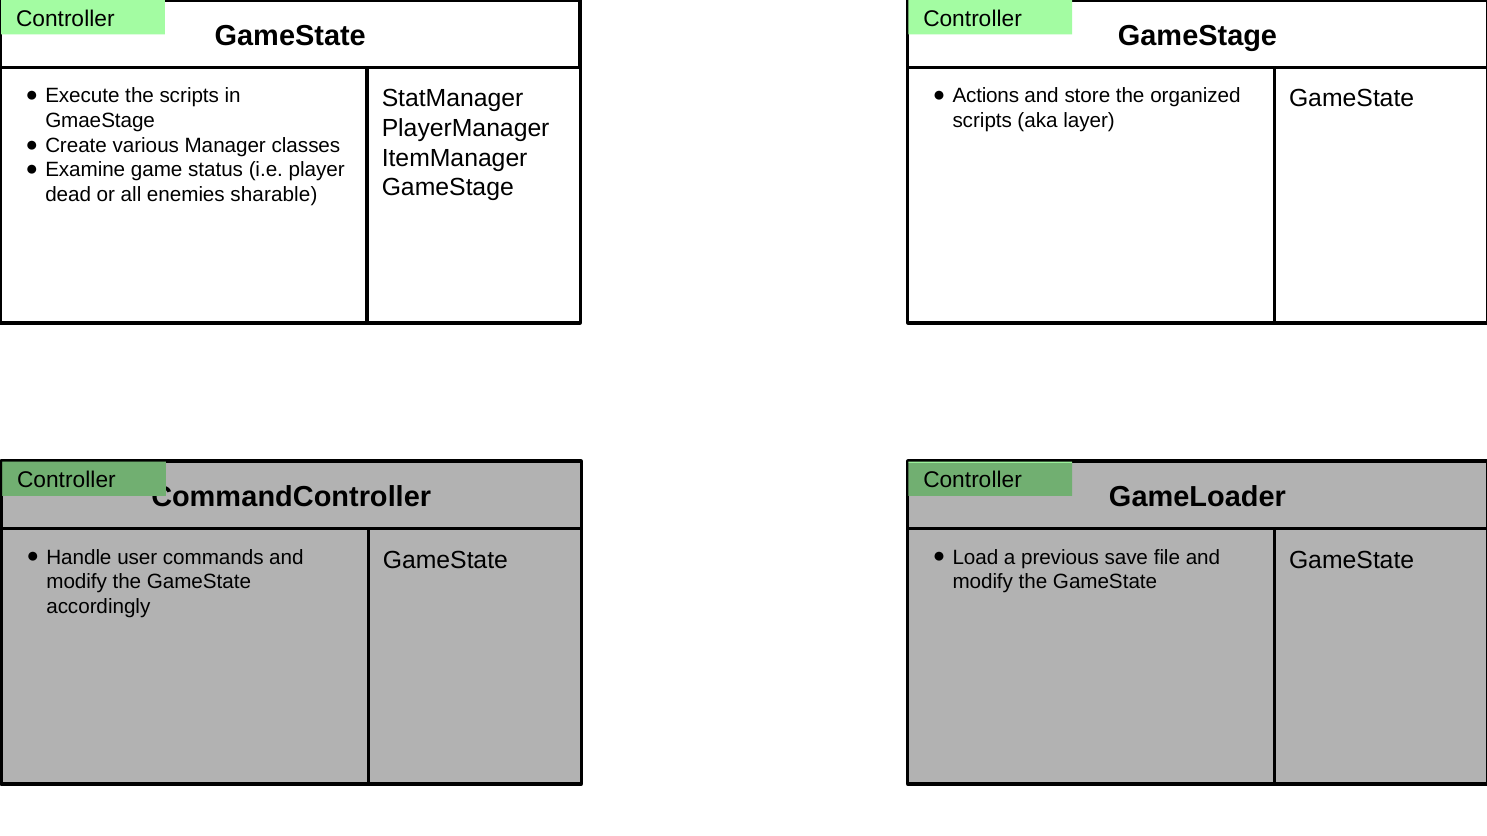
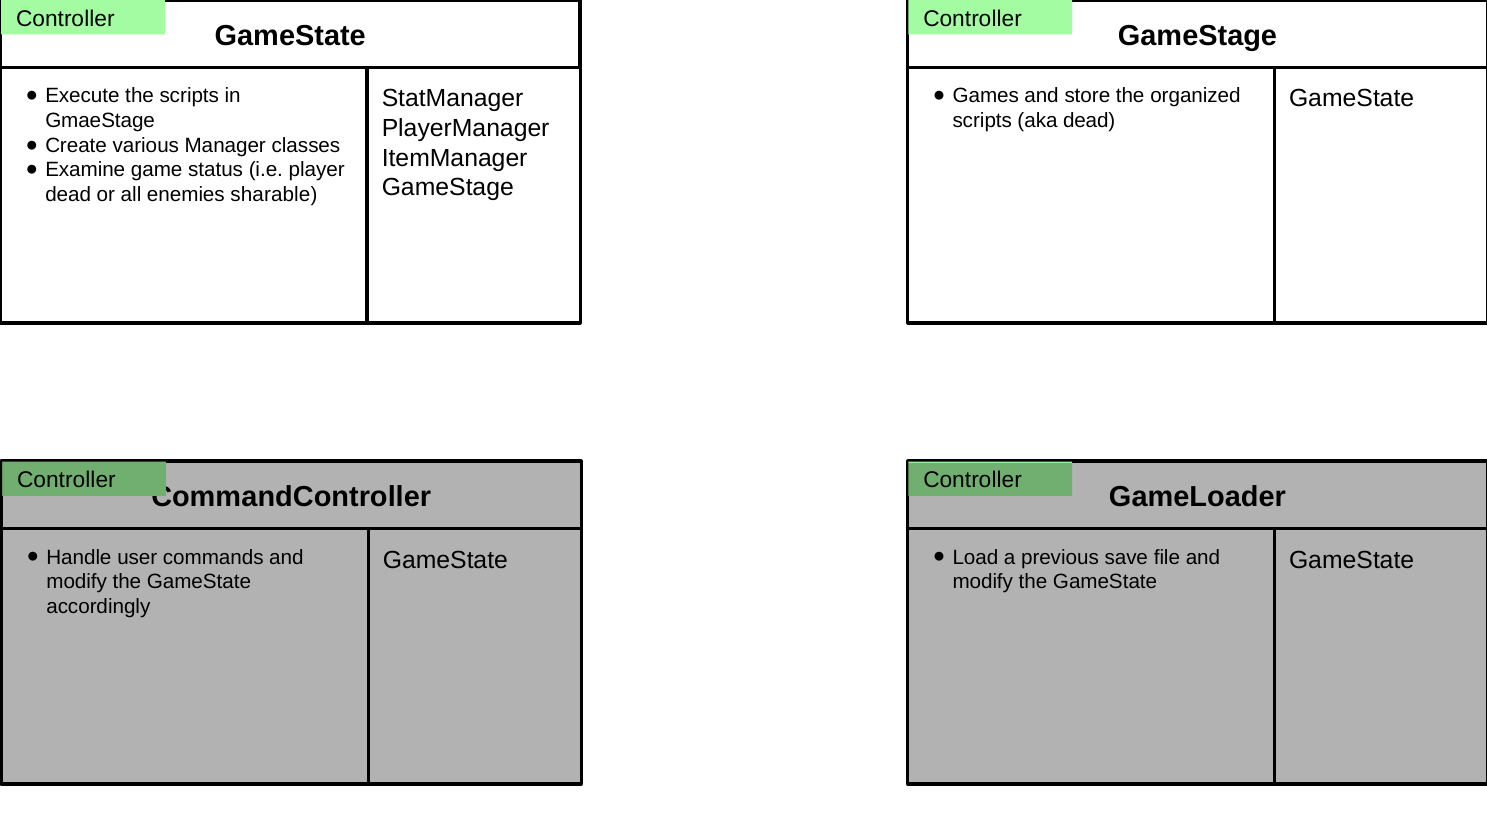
Actions: Actions -> Games
aka layer: layer -> dead
